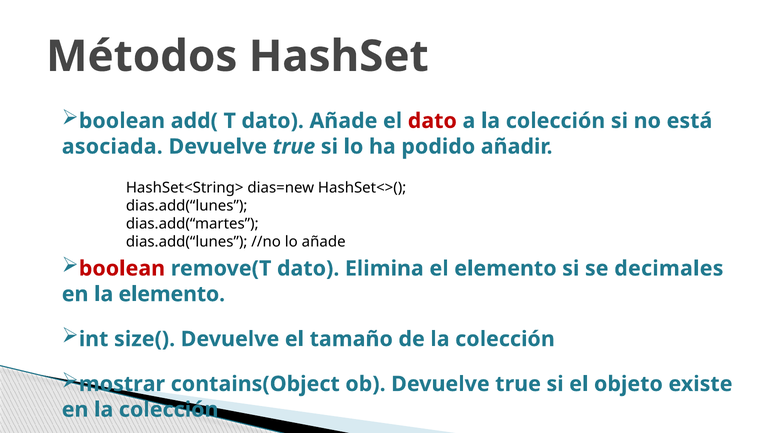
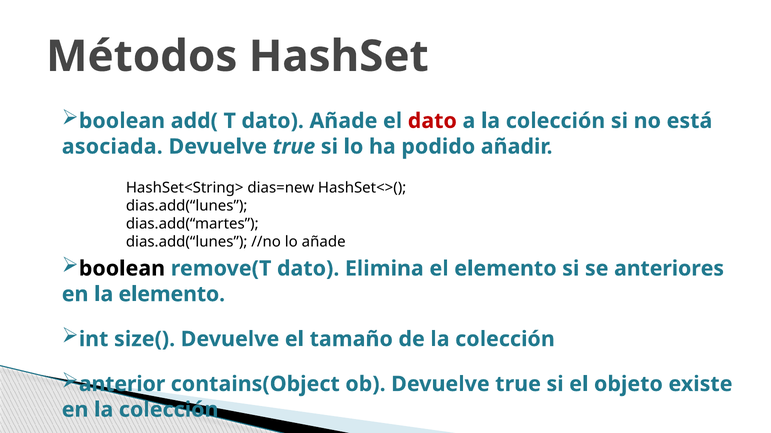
boolean at (122, 269) colour: red -> black
decimales: decimales -> anteriores
mostrar: mostrar -> anterior
